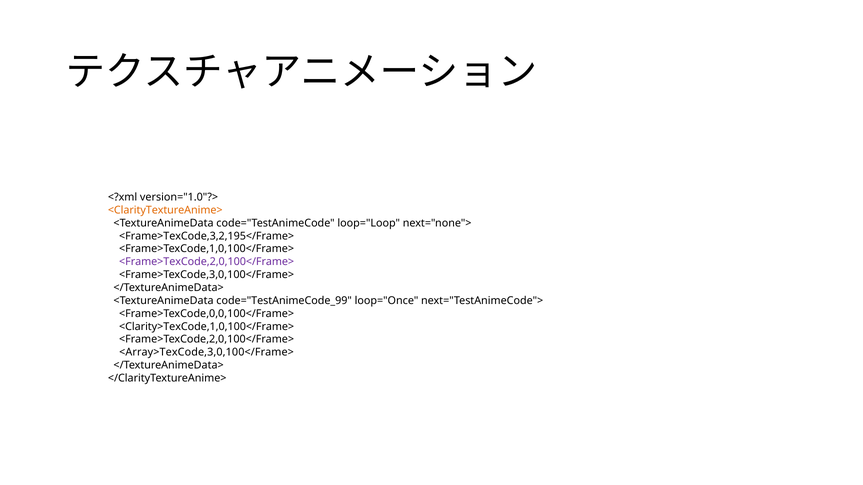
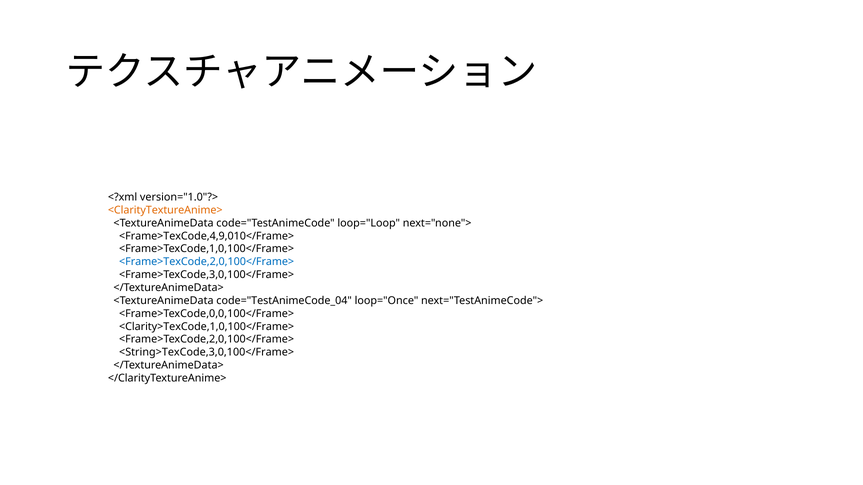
<Frame>TexCode,3,2,195</Frame>: <Frame>TexCode,3,2,195</Frame> -> <Frame>TexCode,4,9,010</Frame>
<Frame>TexCode,2,0,100</Frame> at (207, 262) colour: purple -> blue
code="TestAnimeCode_99: code="TestAnimeCode_99 -> code="TestAnimeCode_04
<Array>TexCode,3,0,100</Frame>: <Array>TexCode,3,0,100</Frame> -> <String>TexCode,3,0,100</Frame>
